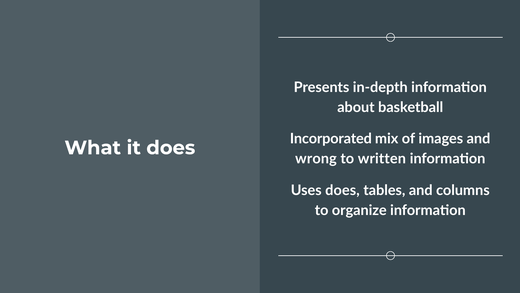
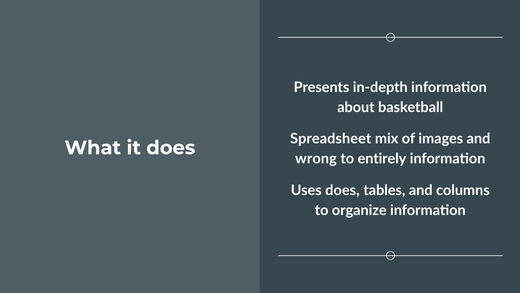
Incorporated: Incorporated -> Spreadsheet
written: written -> entirely
